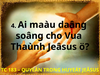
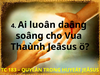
maàu: maàu -> luoân
